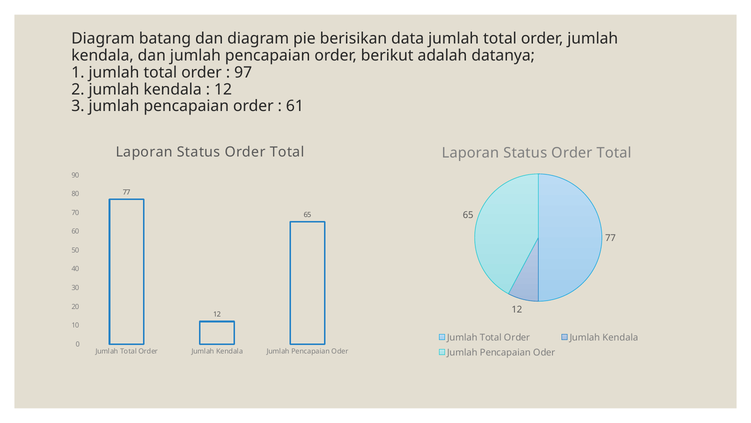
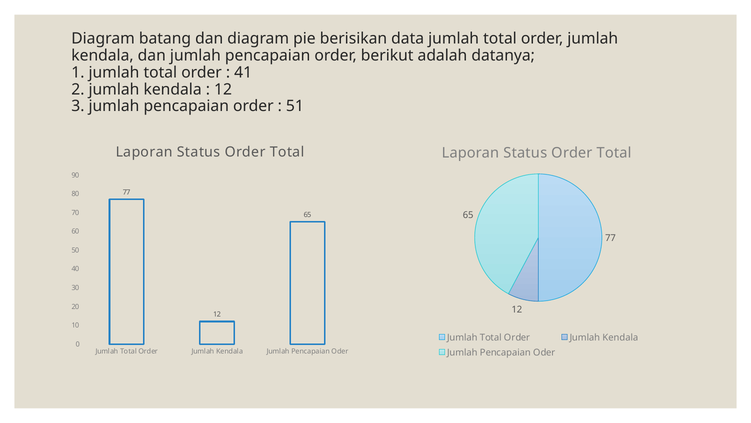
97: 97 -> 41
61: 61 -> 51
